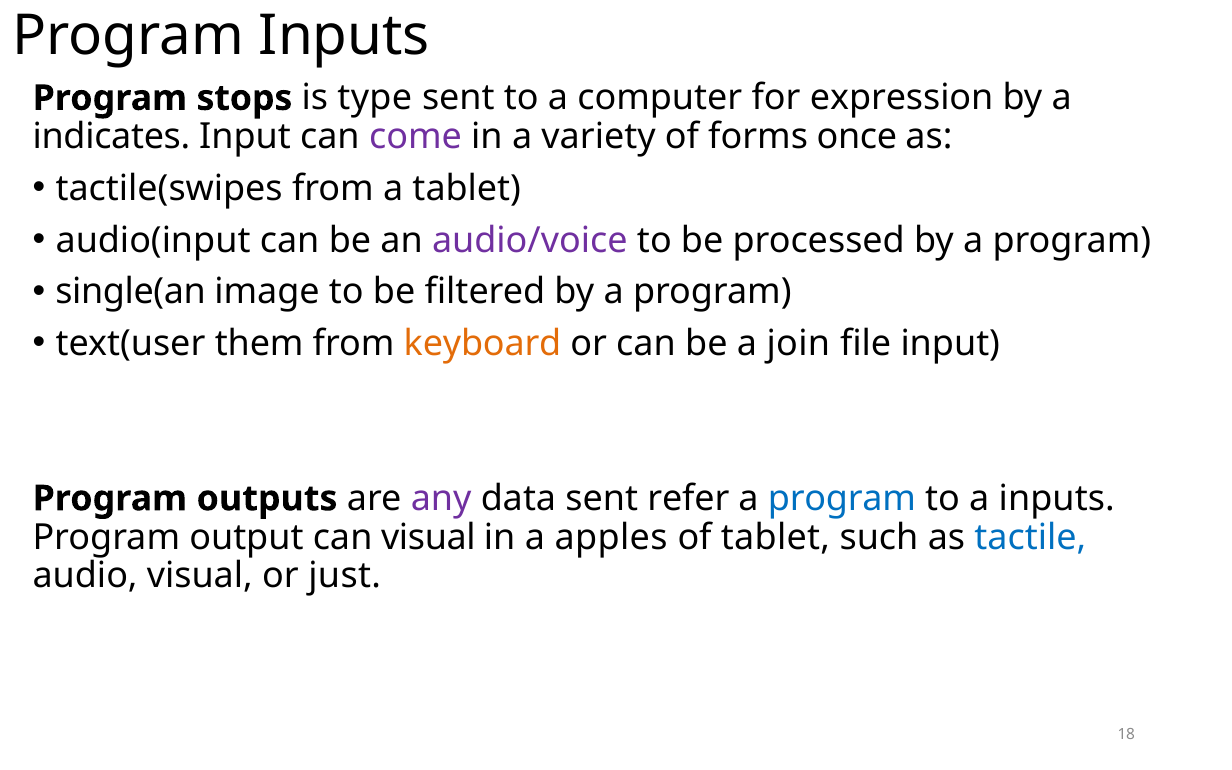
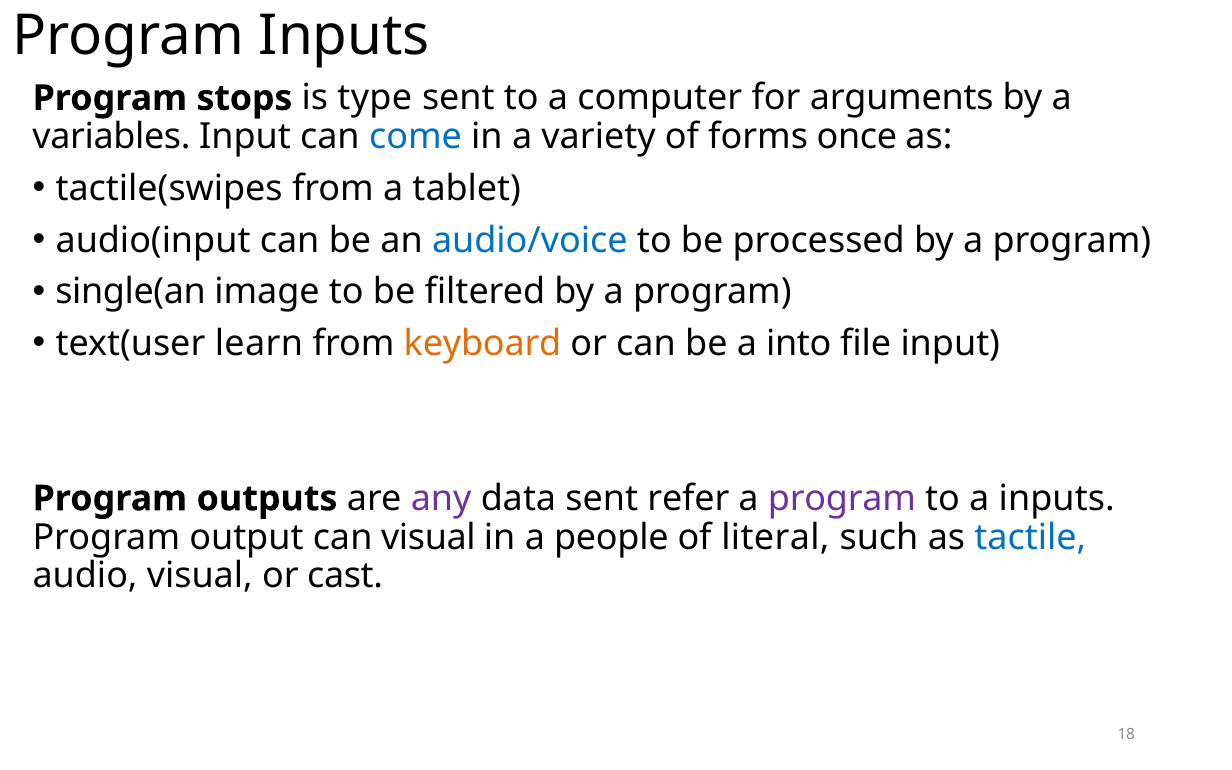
expression: expression -> arguments
indicates: indicates -> variables
come colour: purple -> blue
audio/voice colour: purple -> blue
them: them -> learn
join: join -> into
program at (842, 498) colour: blue -> purple
apples: apples -> people
of tablet: tablet -> literal
just: just -> cast
